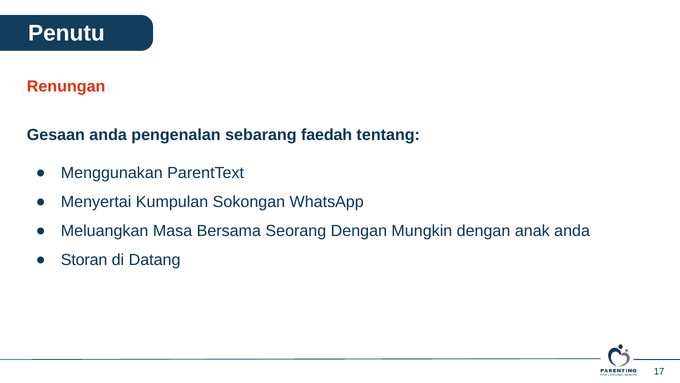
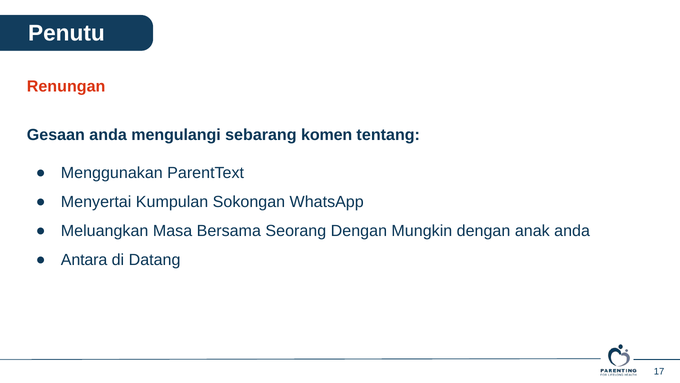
pengenalan: pengenalan -> mengulangi
faedah: faedah -> komen
Storan: Storan -> Antara
